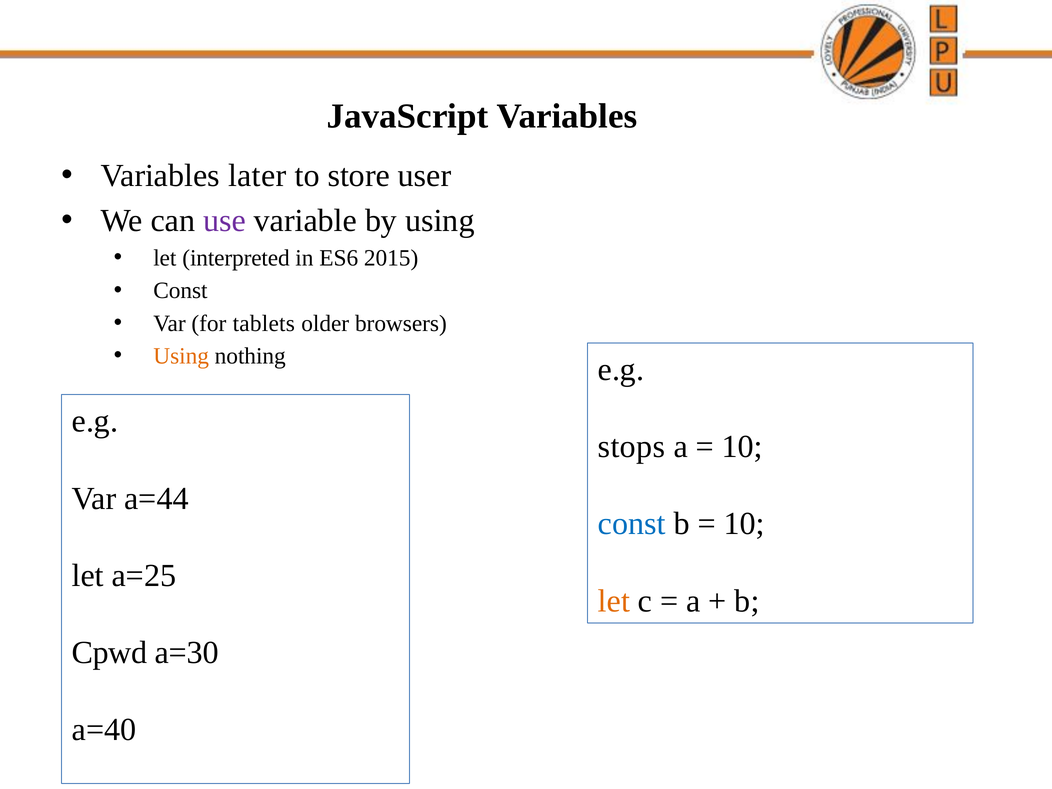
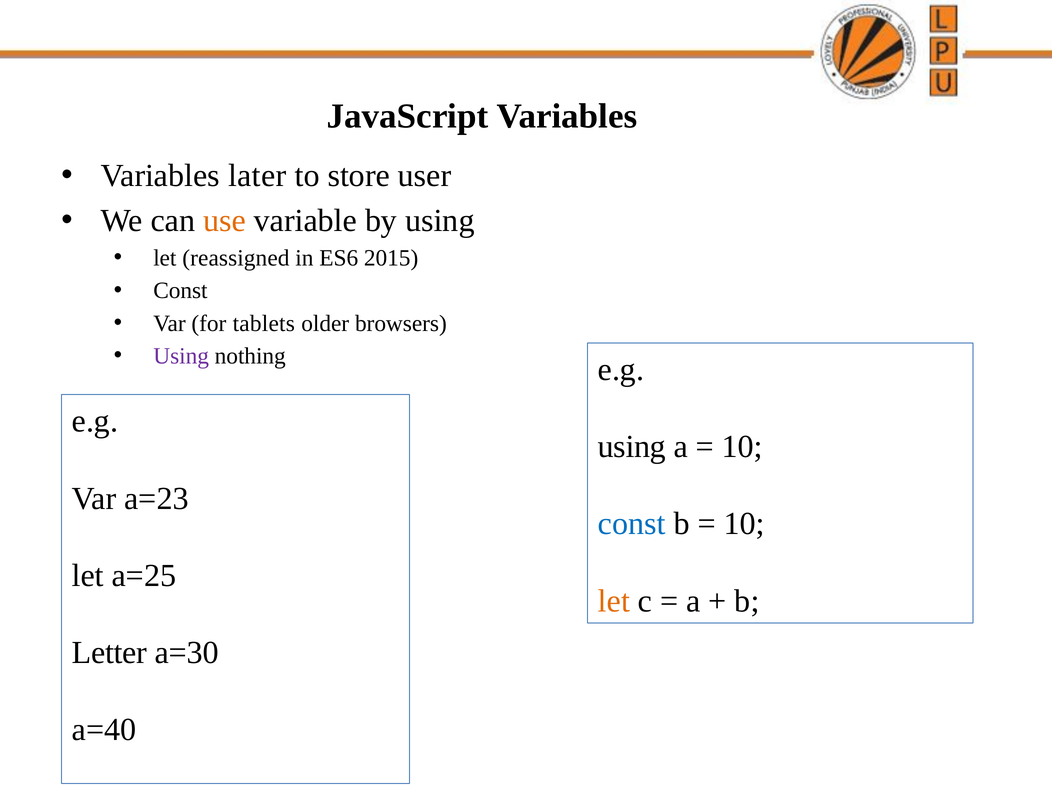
use colour: purple -> orange
interpreted: interpreted -> reassigned
Using at (181, 356) colour: orange -> purple
stops at (632, 447): stops -> using
a=44: a=44 -> a=23
Cpwd: Cpwd -> Letter
